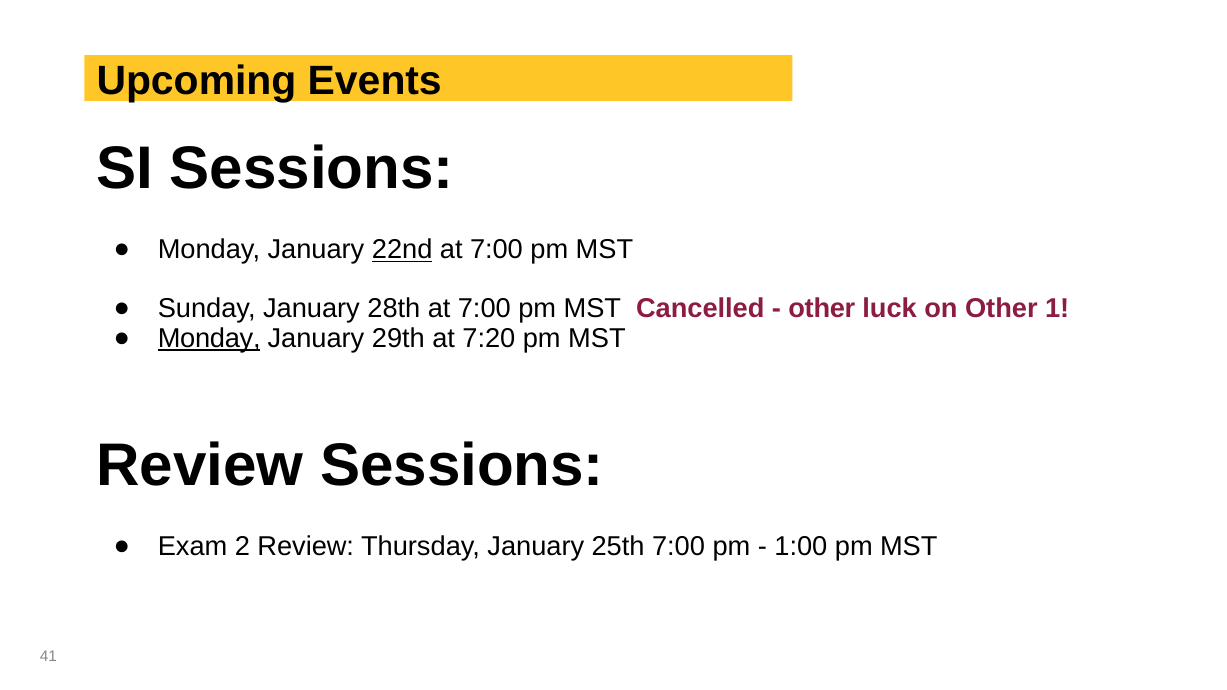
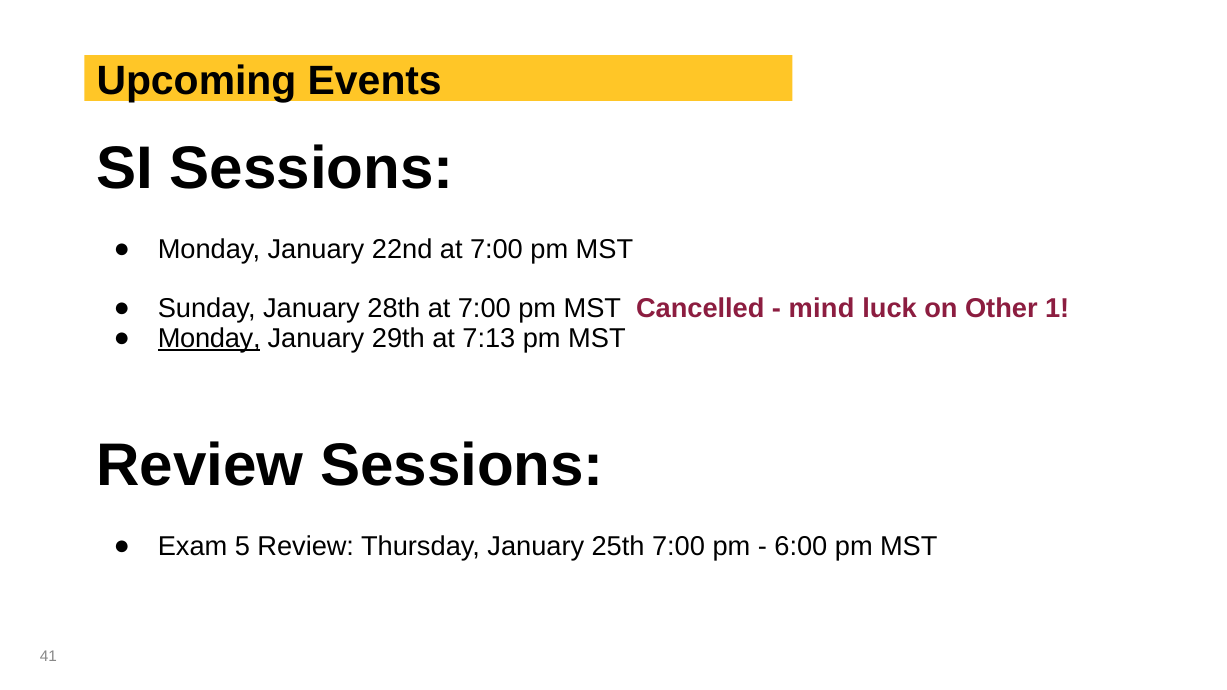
22nd underline: present -> none
other at (822, 309): other -> mind
7:20: 7:20 -> 7:13
2: 2 -> 5
1:00: 1:00 -> 6:00
